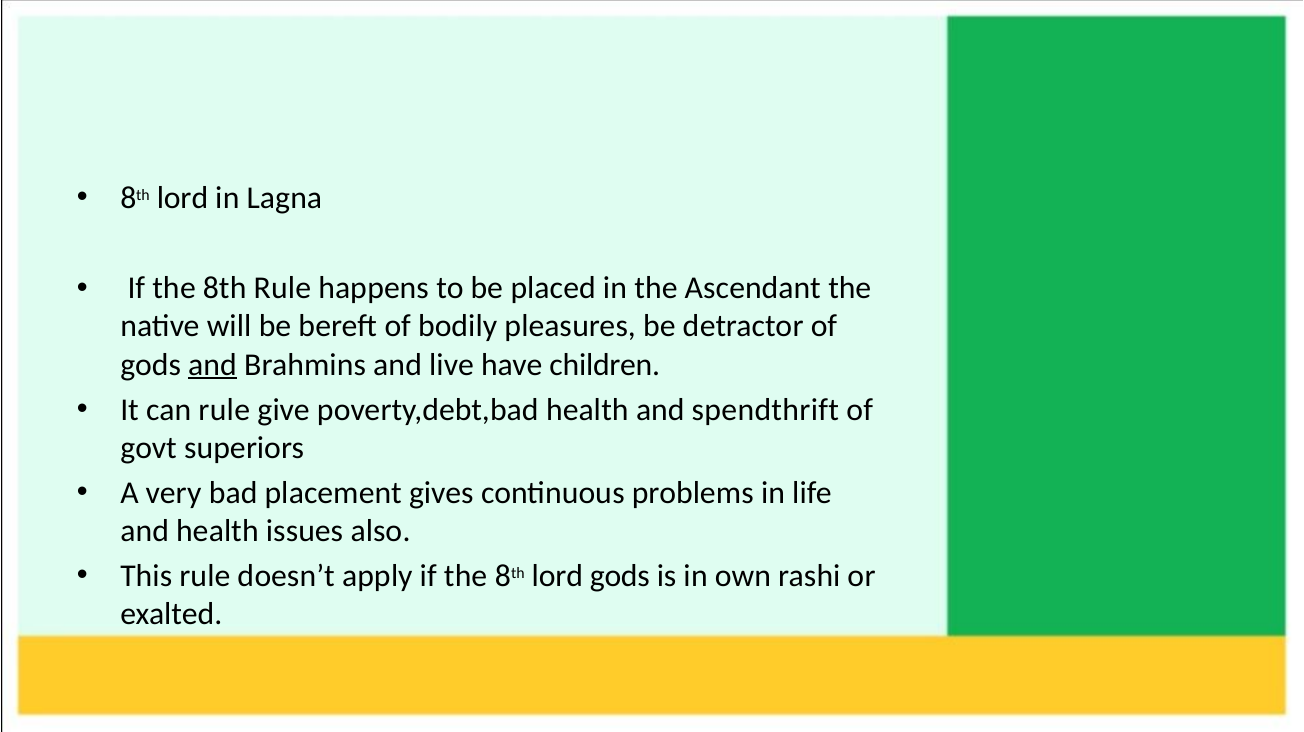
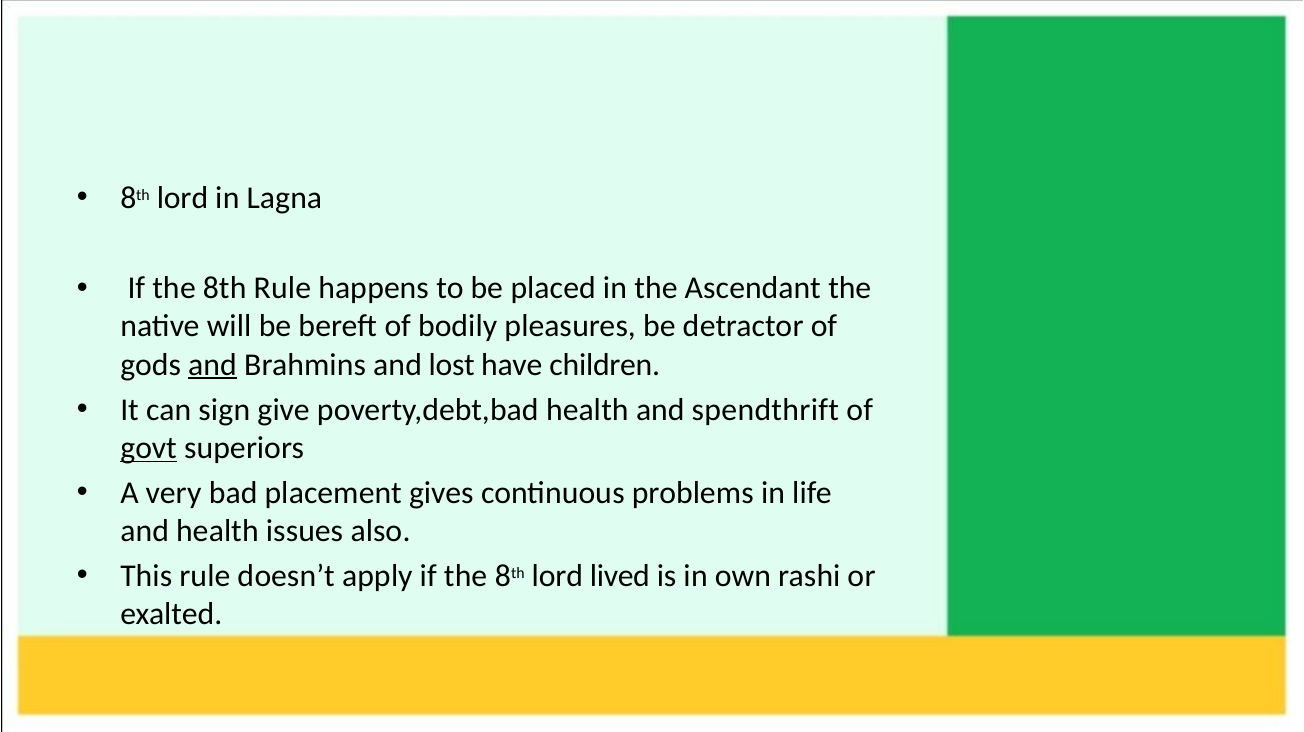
live: live -> lost
can rule: rule -> sign
govt underline: none -> present
lord gods: gods -> lived
